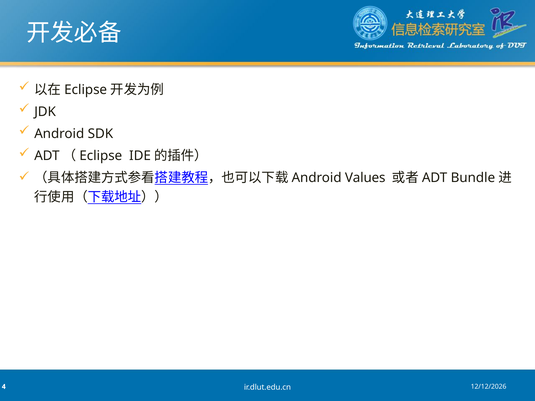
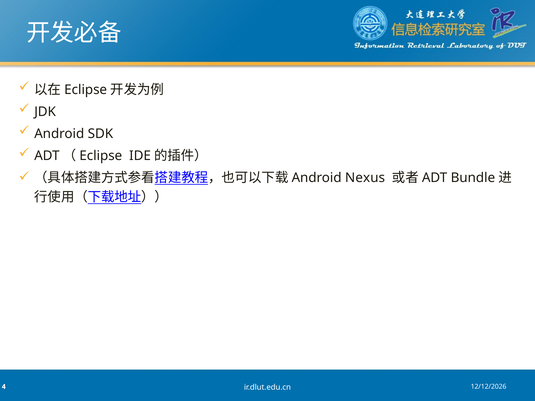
Values: Values -> Nexus
